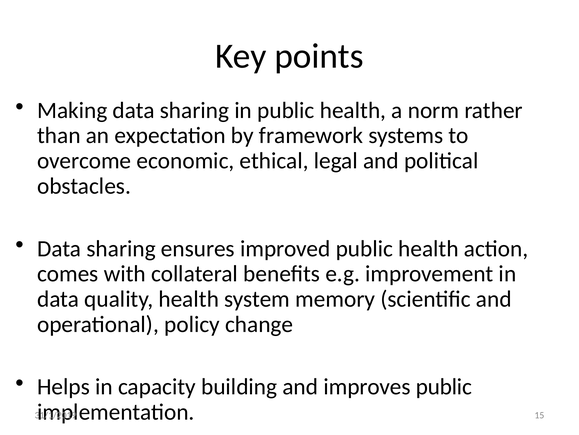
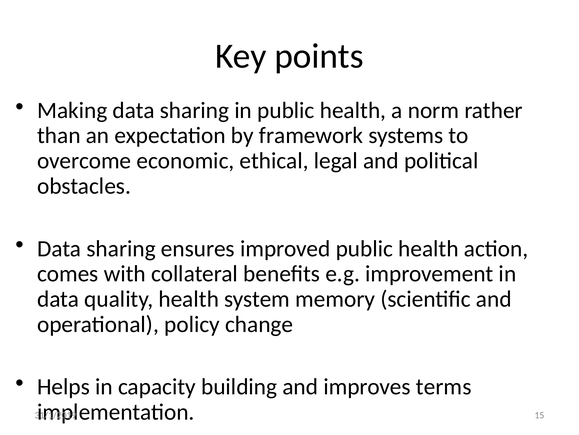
improves public: public -> terms
